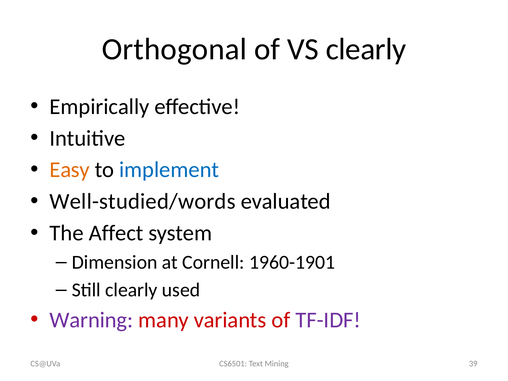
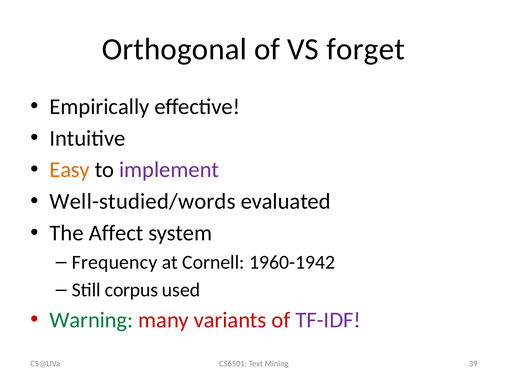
VS clearly: clearly -> forget
implement colour: blue -> purple
Dimension: Dimension -> Frequency
1960-1901: 1960-1901 -> 1960-1942
Still clearly: clearly -> corpus
Warning colour: purple -> green
